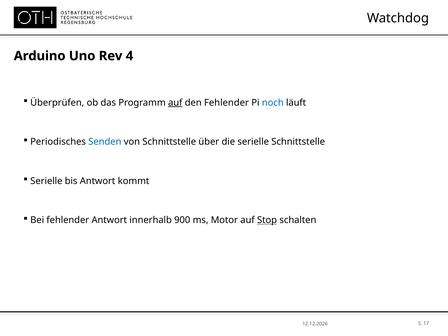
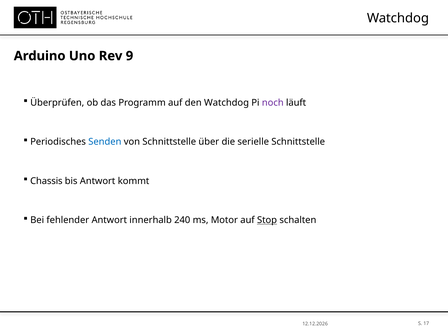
4: 4 -> 9
auf at (175, 103) underline: present -> none
den Fehlender: Fehlender -> Watchdog
noch colour: blue -> purple
Serielle at (46, 181): Serielle -> Chassis
900: 900 -> 240
